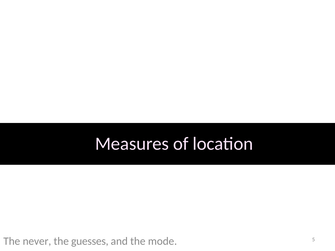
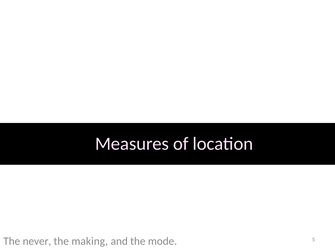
guesses: guesses -> making
